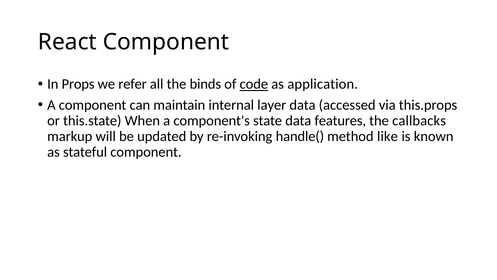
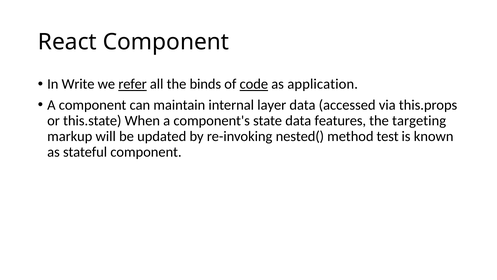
Props: Props -> Write
refer underline: none -> present
callbacks: callbacks -> targeting
handle(: handle( -> nested(
like: like -> test
